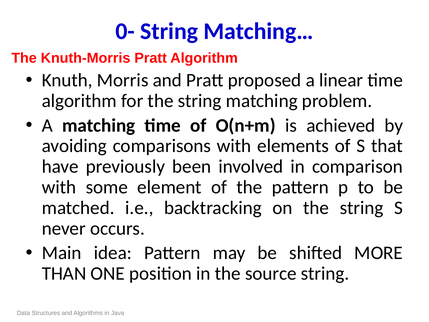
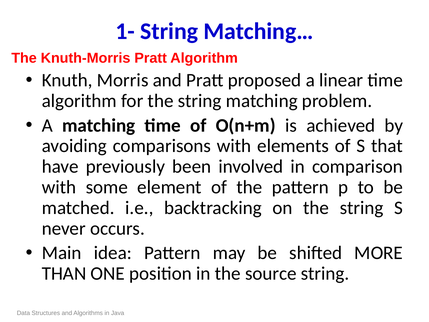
0-: 0- -> 1-
